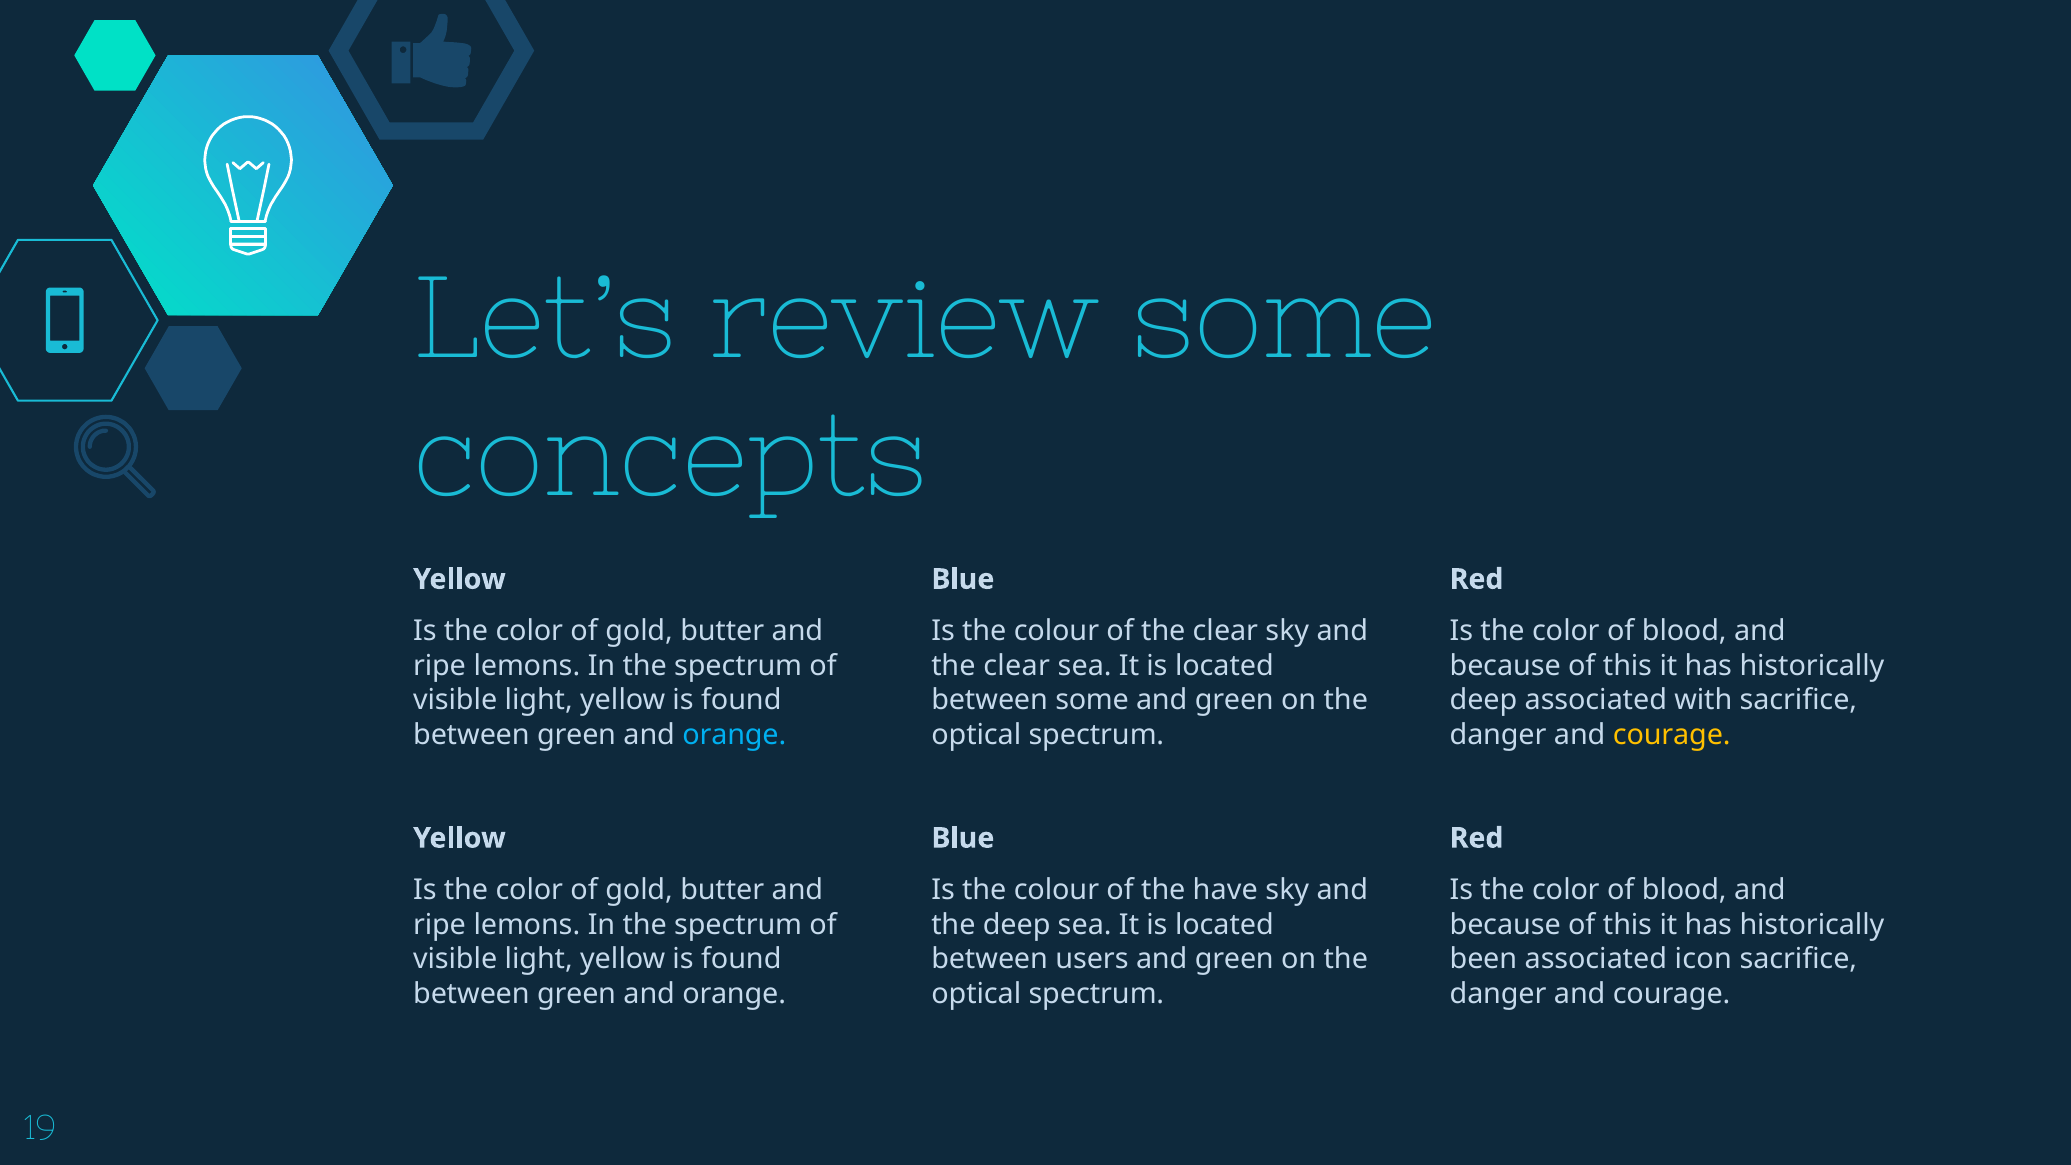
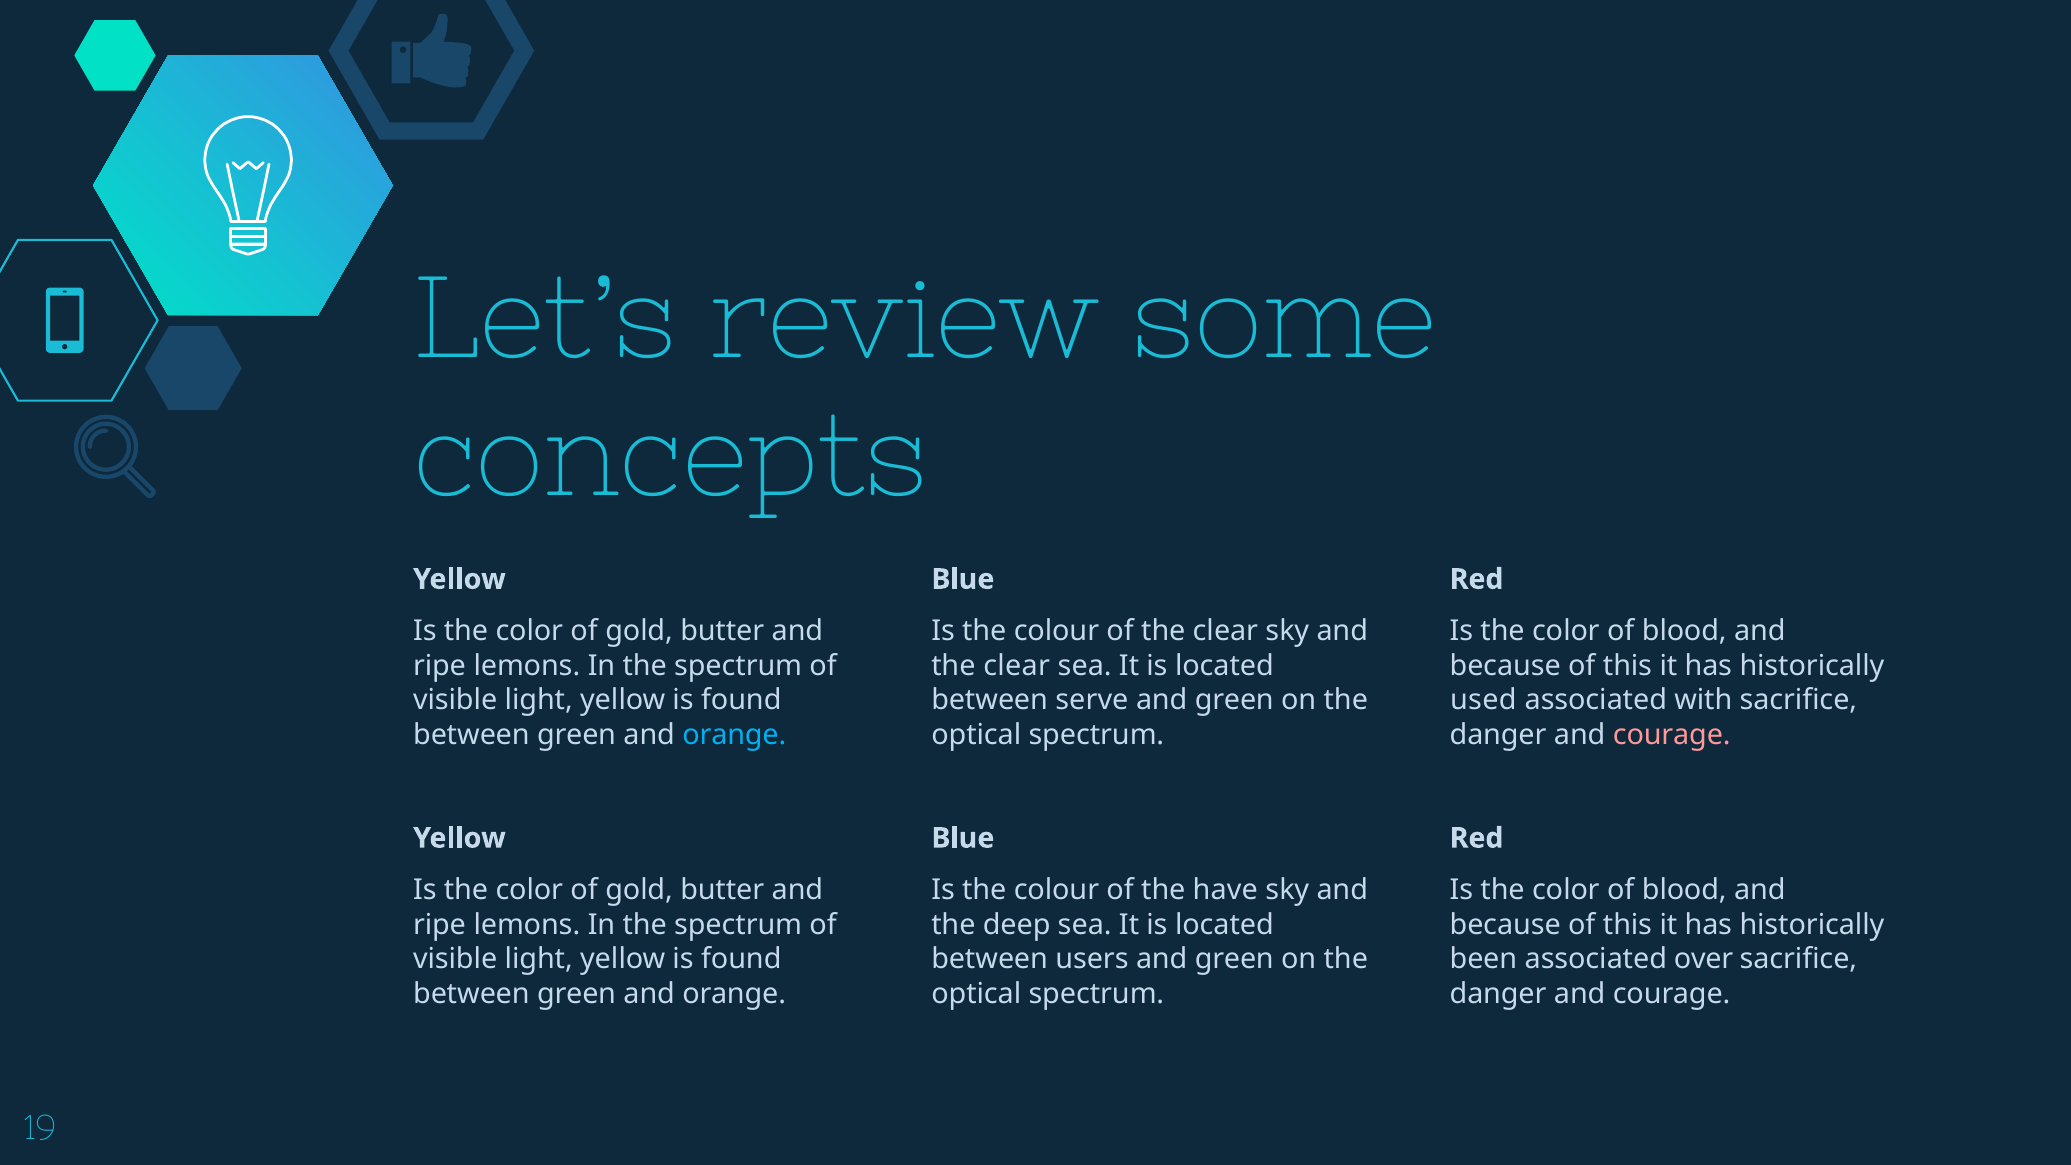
between some: some -> serve
deep at (1484, 700): deep -> used
courage at (1672, 735) colour: yellow -> pink
icon: icon -> over
